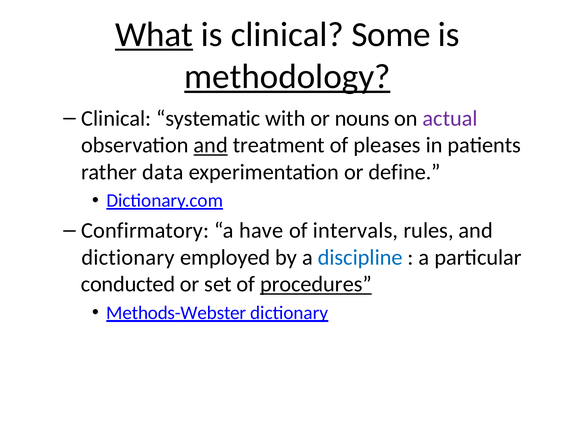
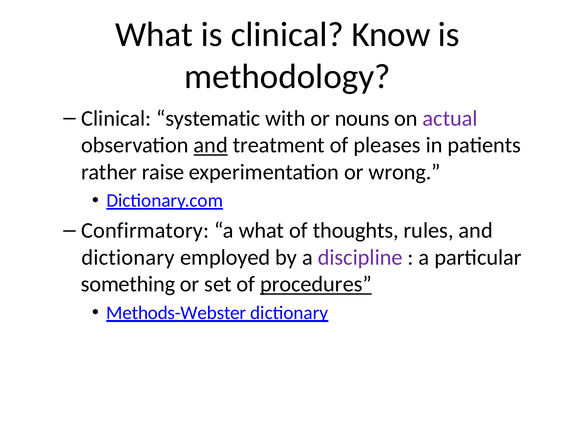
What at (154, 35) underline: present -> none
Some: Some -> Know
methodology underline: present -> none
data: data -> raise
define: define -> wrong
a have: have -> what
intervals: intervals -> thoughts
discipline colour: blue -> purple
conducted: conducted -> something
